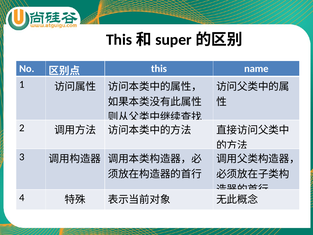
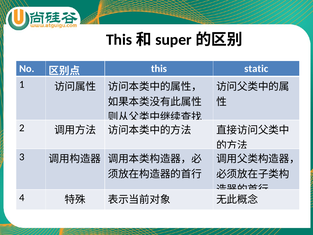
name: name -> static
